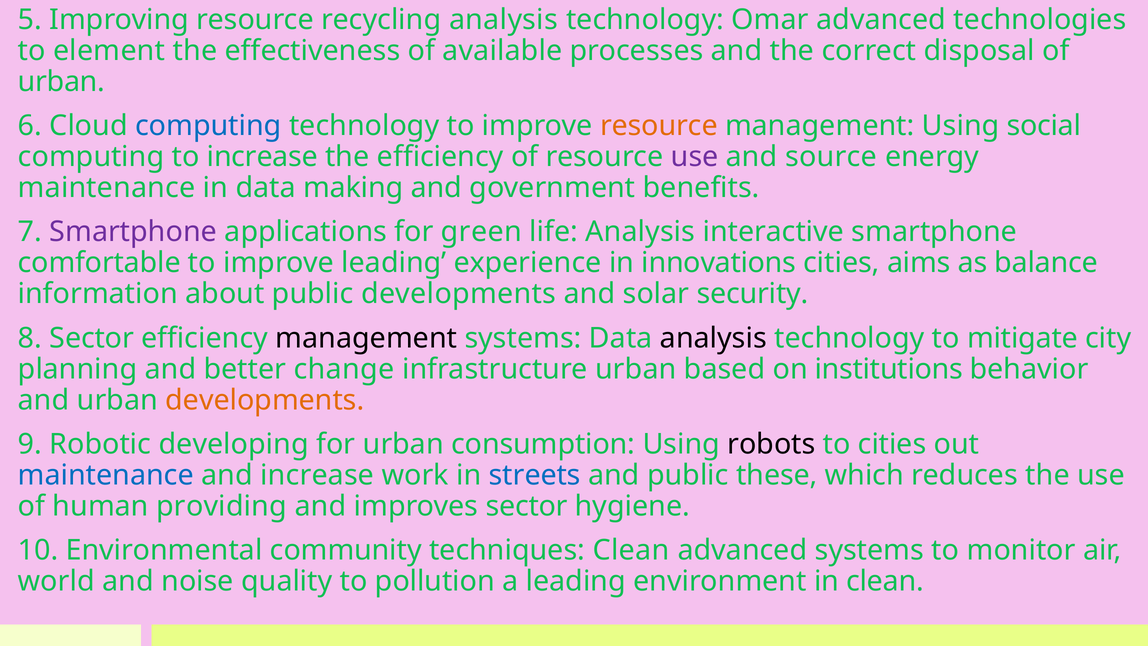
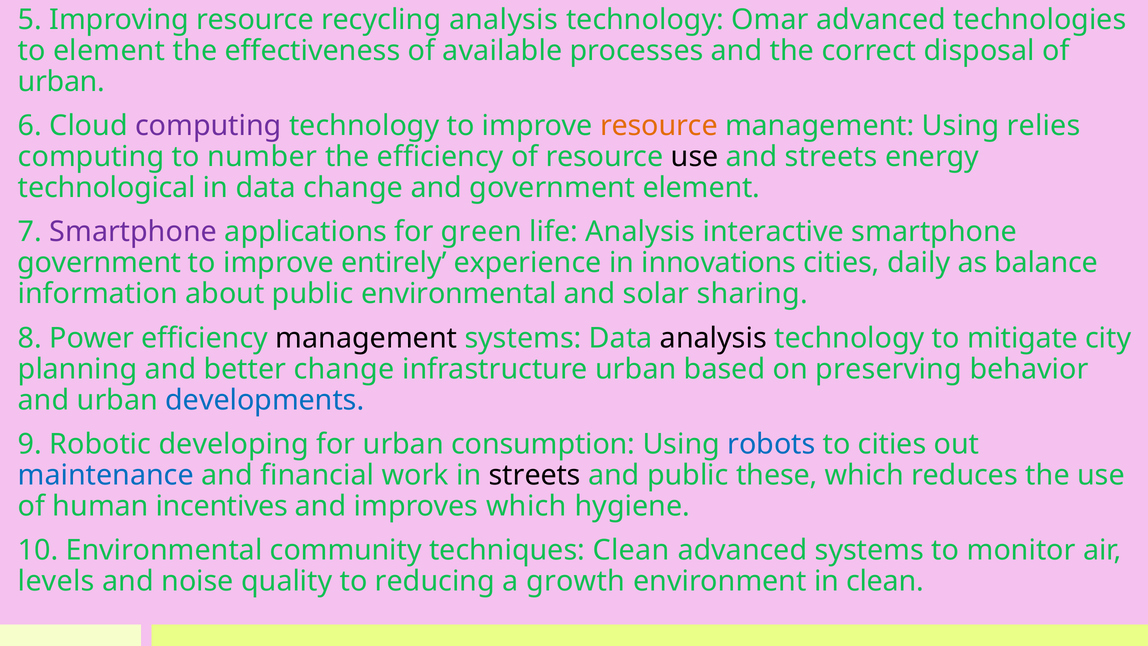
computing at (208, 126) colour: blue -> purple
social: social -> relies
to increase: increase -> number
use at (695, 157) colour: purple -> black
and source: source -> streets
maintenance at (107, 188): maintenance -> technological
data making: making -> change
government benefits: benefits -> element
comfortable at (99, 263): comfortable -> government
improve leading: leading -> entirely
aims: aims -> daily
public developments: developments -> environmental
security: security -> sharing
8 Sector: Sector -> Power
institutions: institutions -> preserving
developments at (265, 400) colour: orange -> blue
robots colour: black -> blue
and increase: increase -> financial
streets at (535, 475) colour: blue -> black
providing: providing -> incentives
improves sector: sector -> which
world: world -> levels
pollution: pollution -> reducing
a leading: leading -> growth
